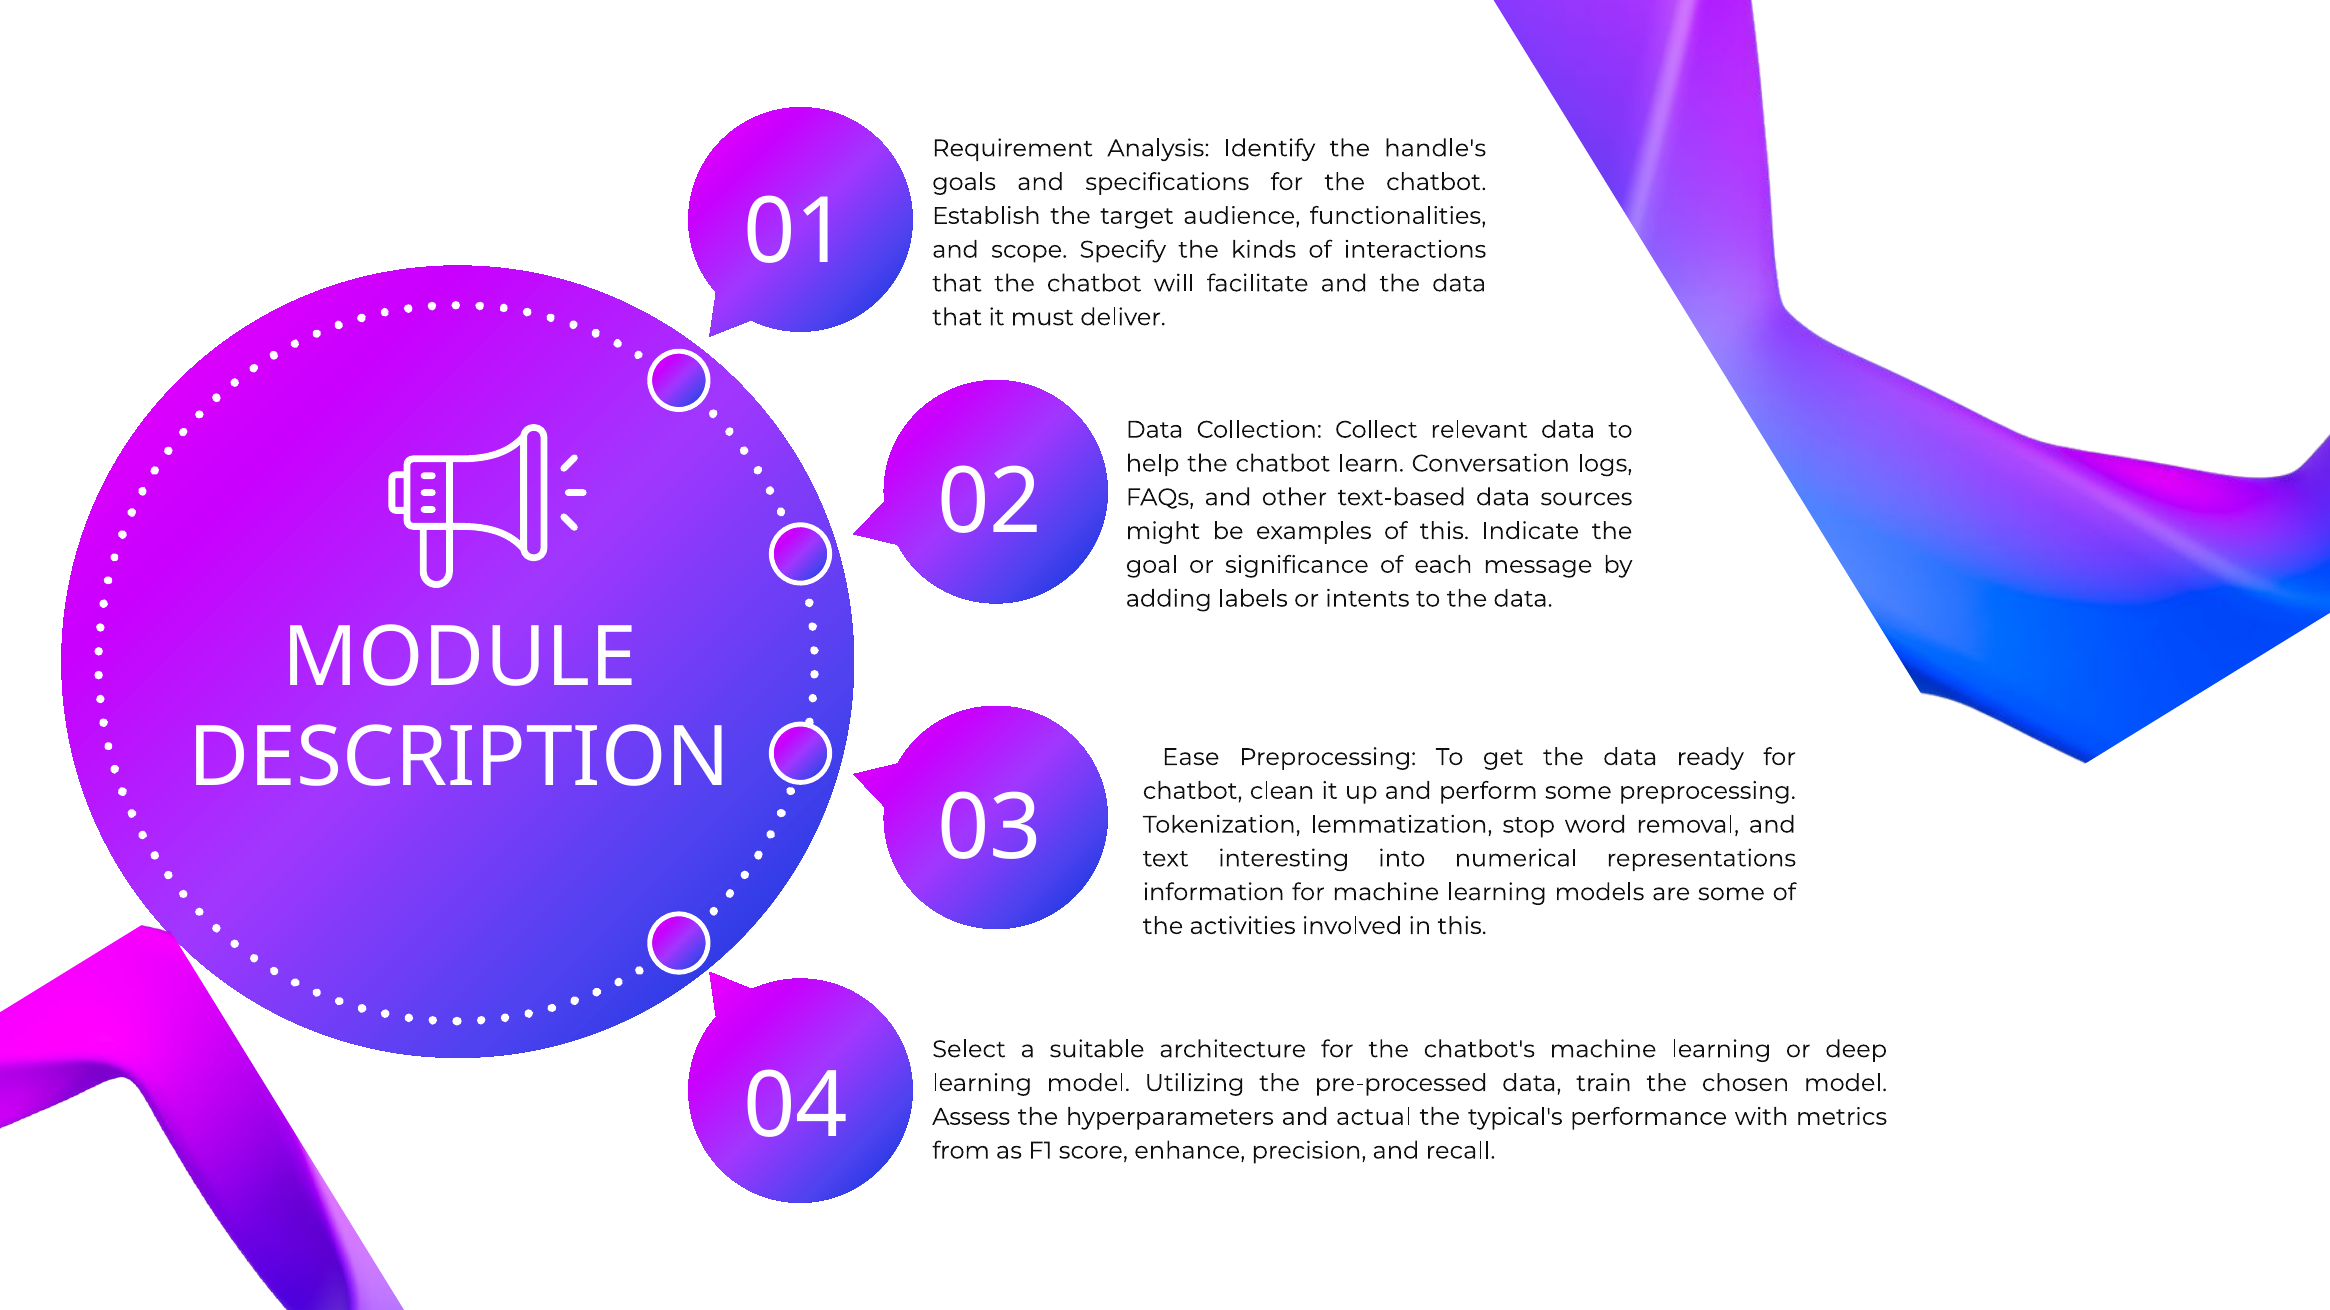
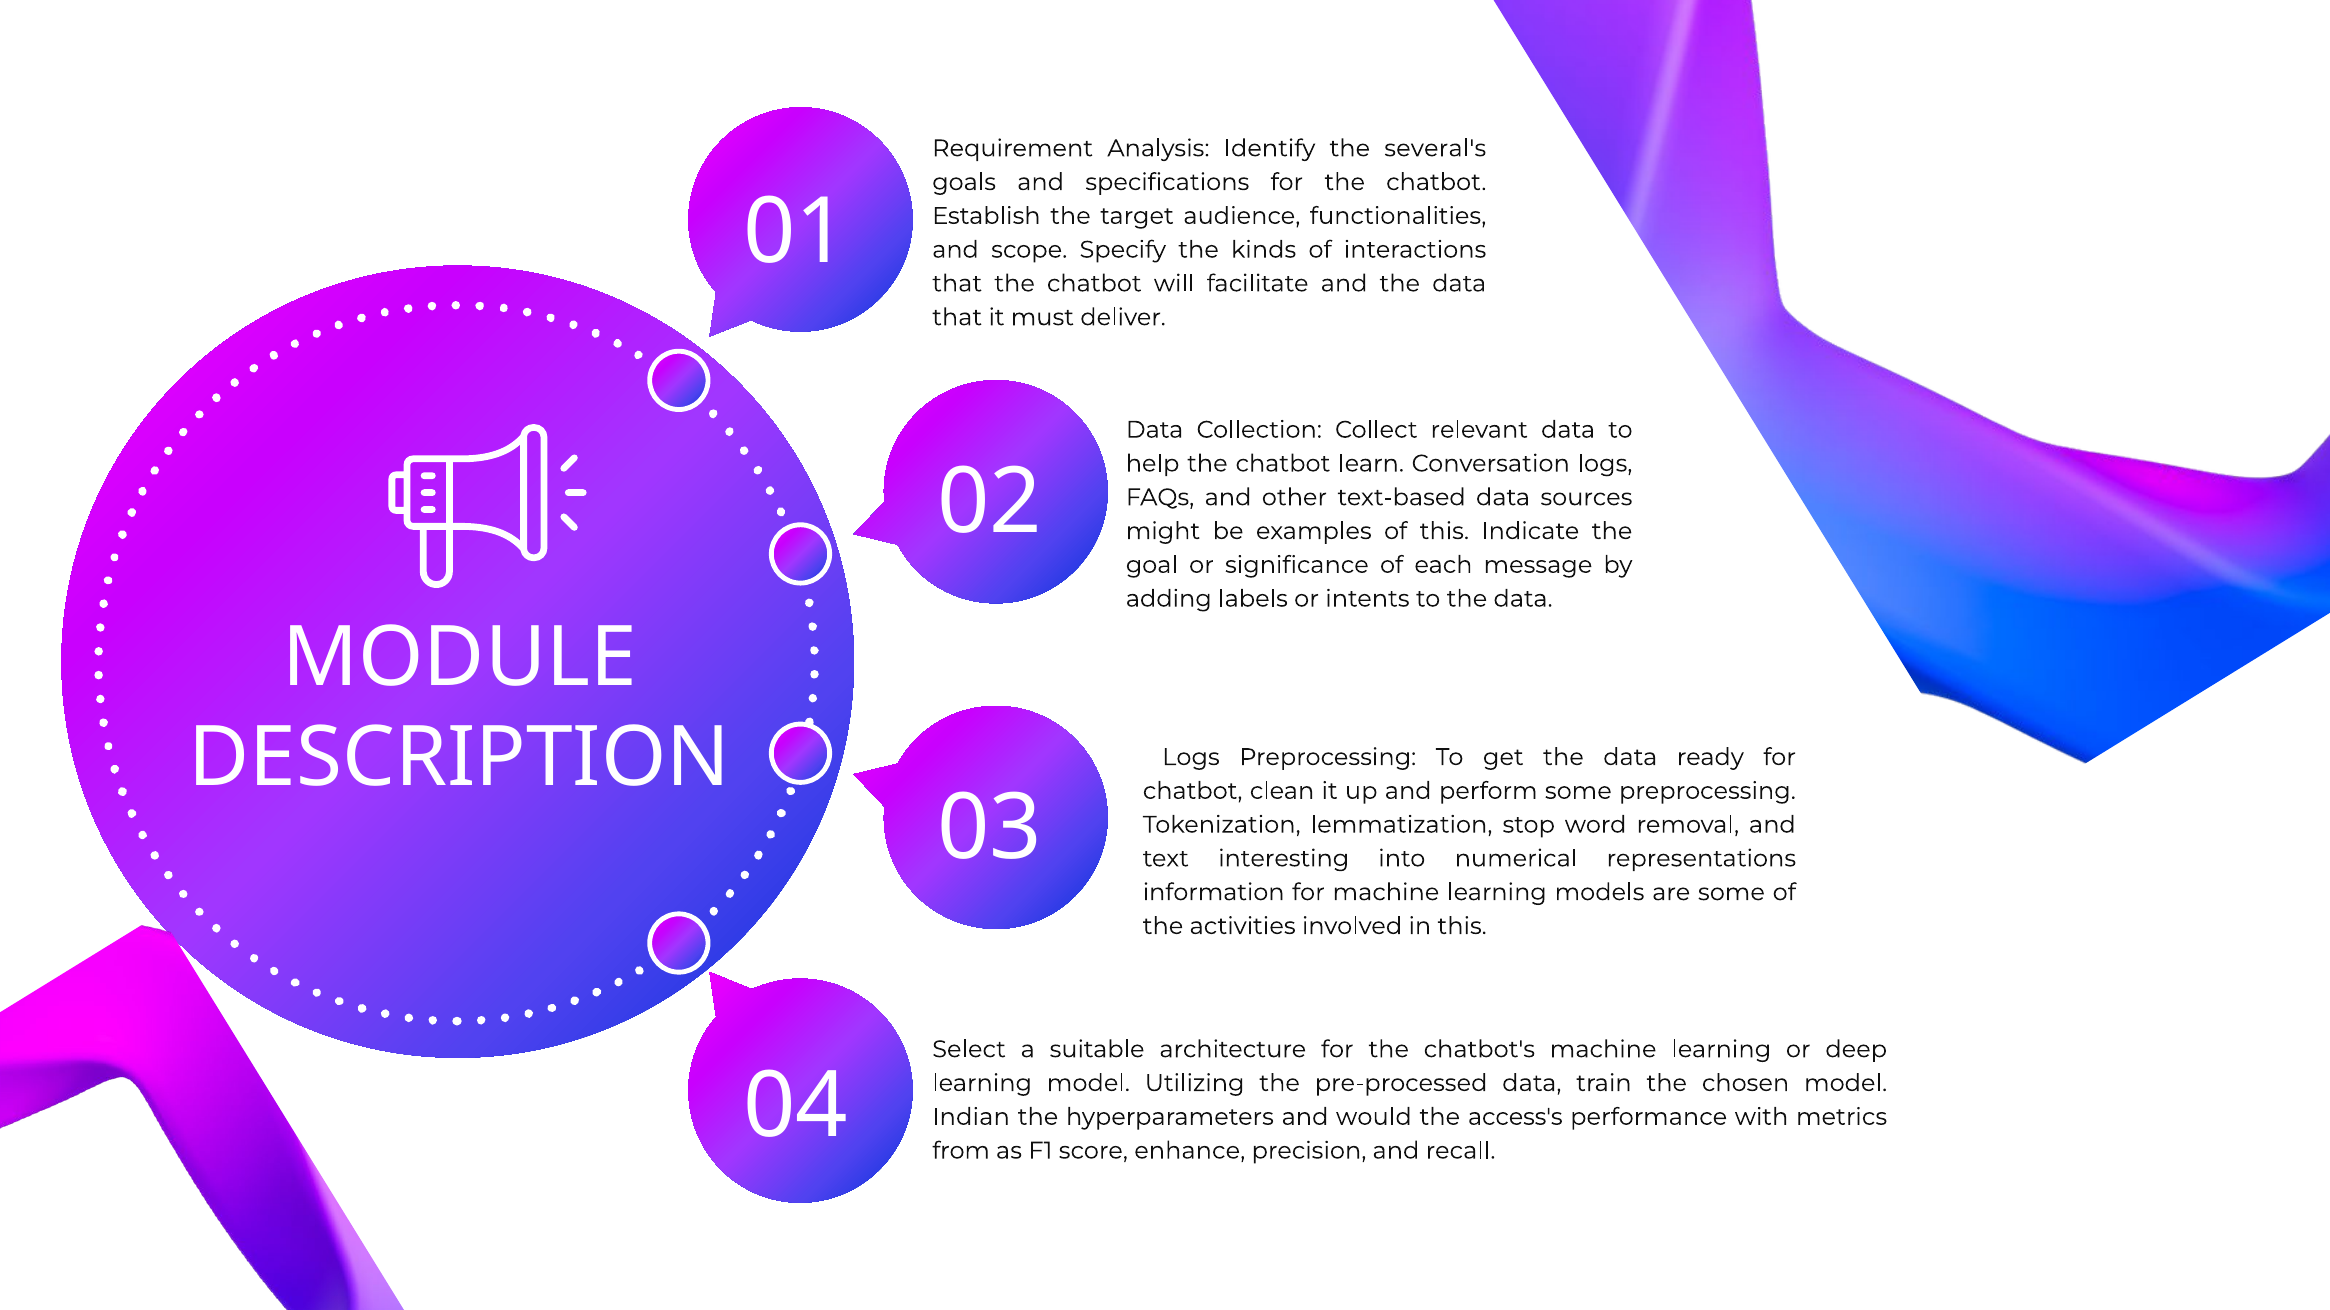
handle's: handle's -> several's
Ease at (1191, 757): Ease -> Logs
Assess: Assess -> Indian
actual: actual -> would
typical's: typical's -> access's
